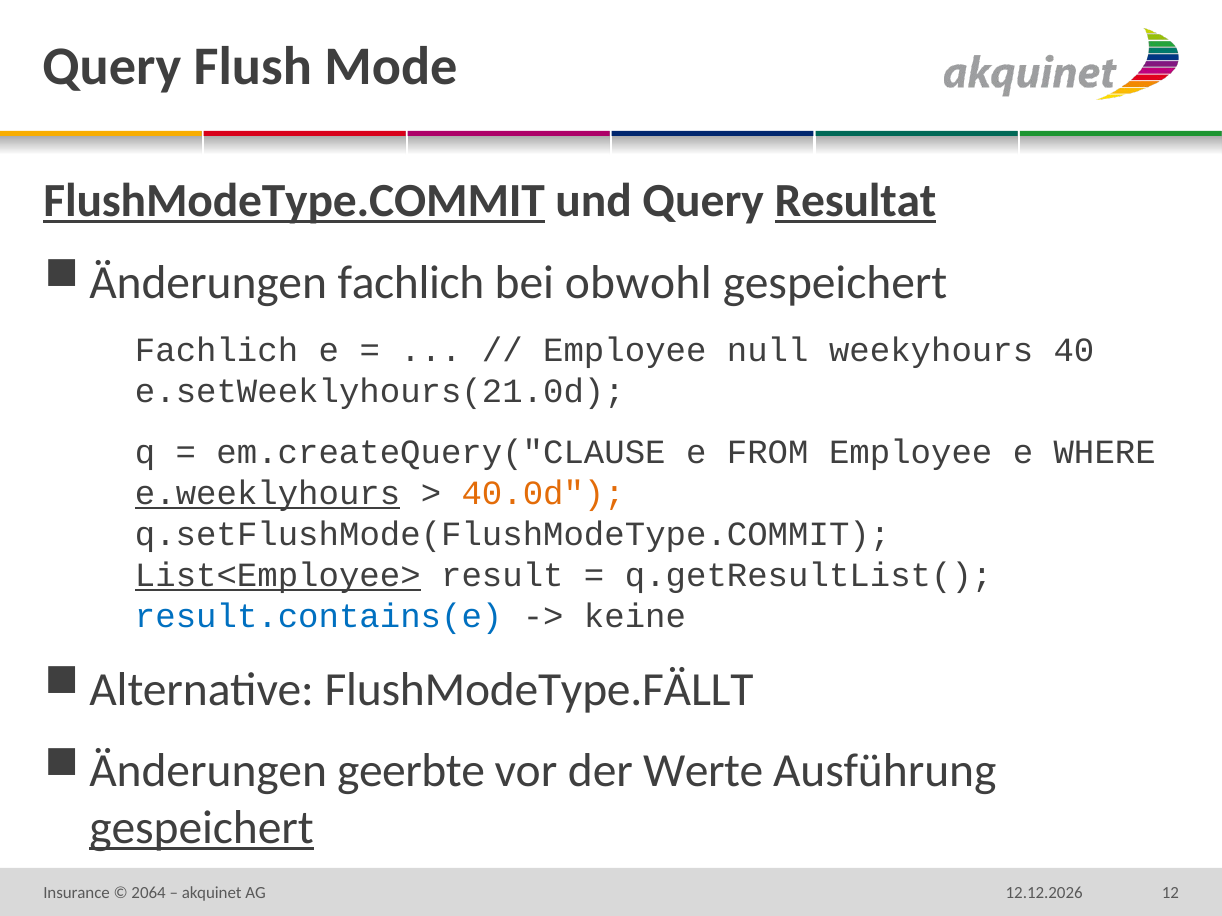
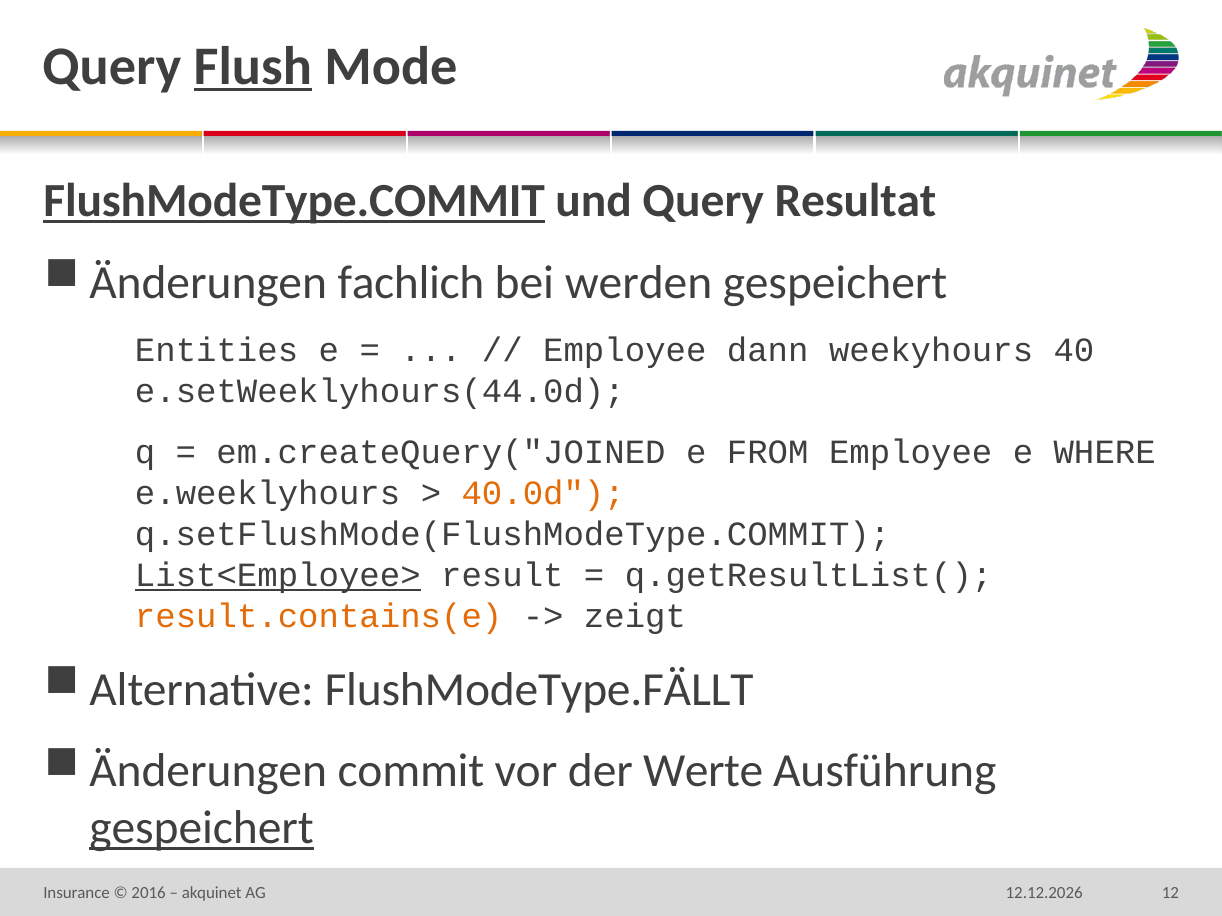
Flush underline: none -> present
Resultat underline: present -> none
obwohl: obwohl -> werden
Fachlich at (217, 351): Fachlich -> Entities
null: null -> dann
e.setWeeklyhours(21.0d: e.setWeeklyhours(21.0d -> e.setWeeklyhours(44.0d
em.createQuery("CLAUSE: em.createQuery("CLAUSE -> em.createQuery("JOINED
e.weeklyhours underline: present -> none
result.contains(e colour: blue -> orange
keine: keine -> zeigt
geerbte: geerbte -> commit
2064: 2064 -> 2016
